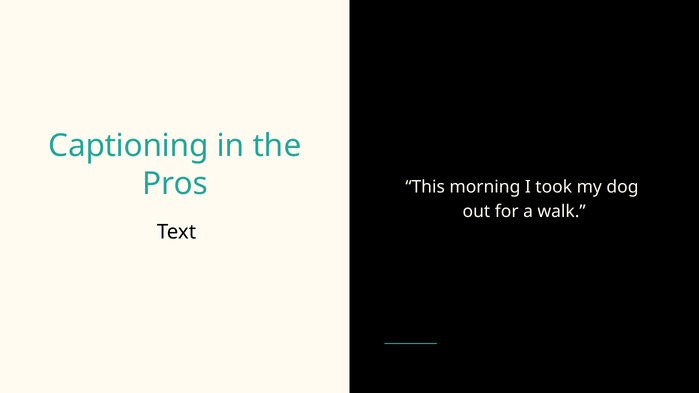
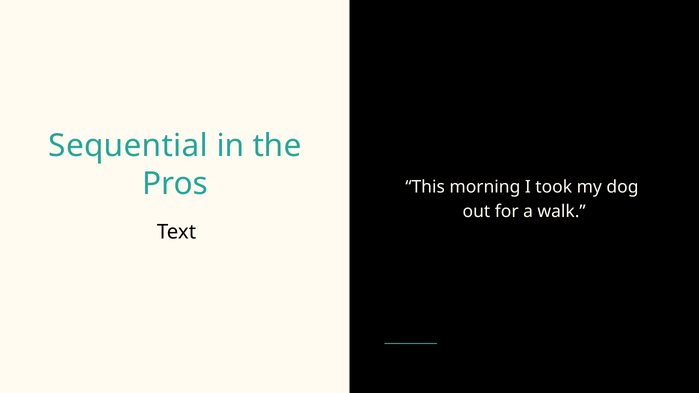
Captioning: Captioning -> Sequential
